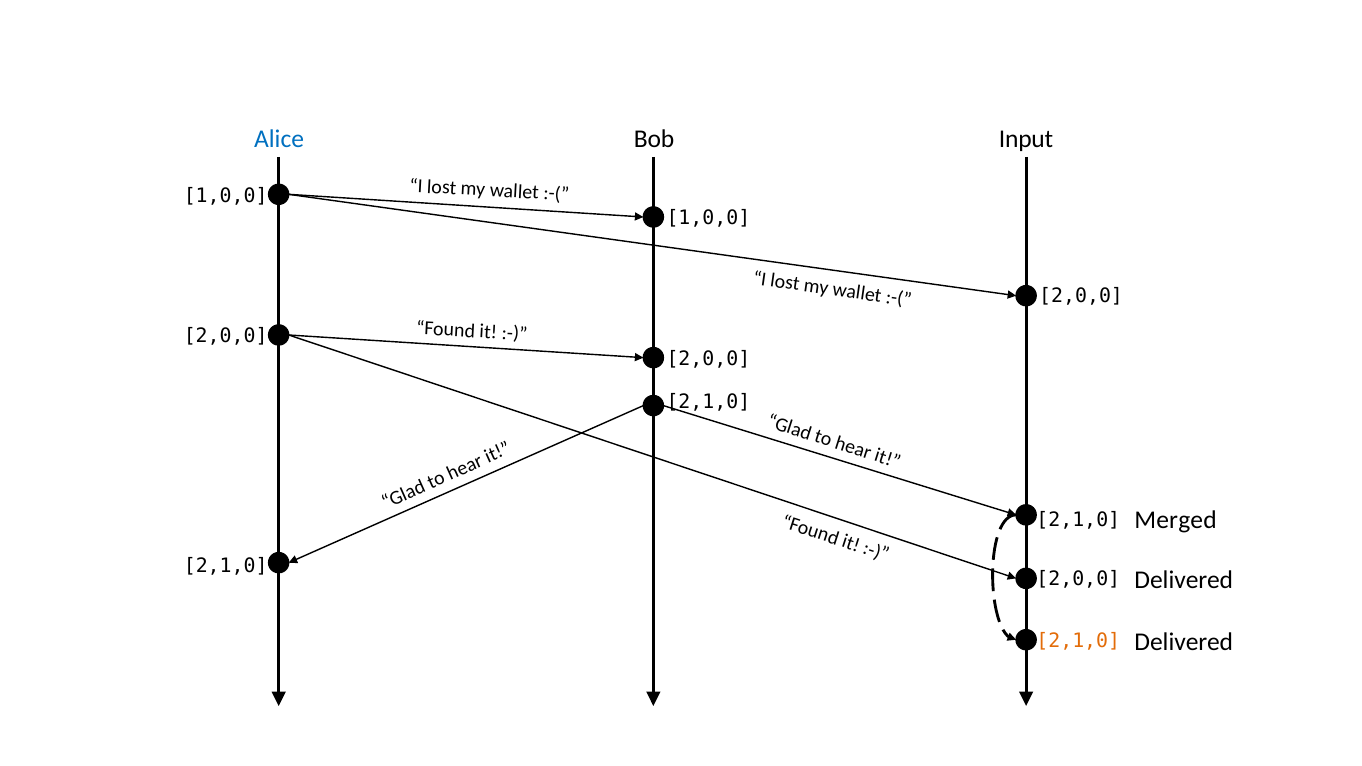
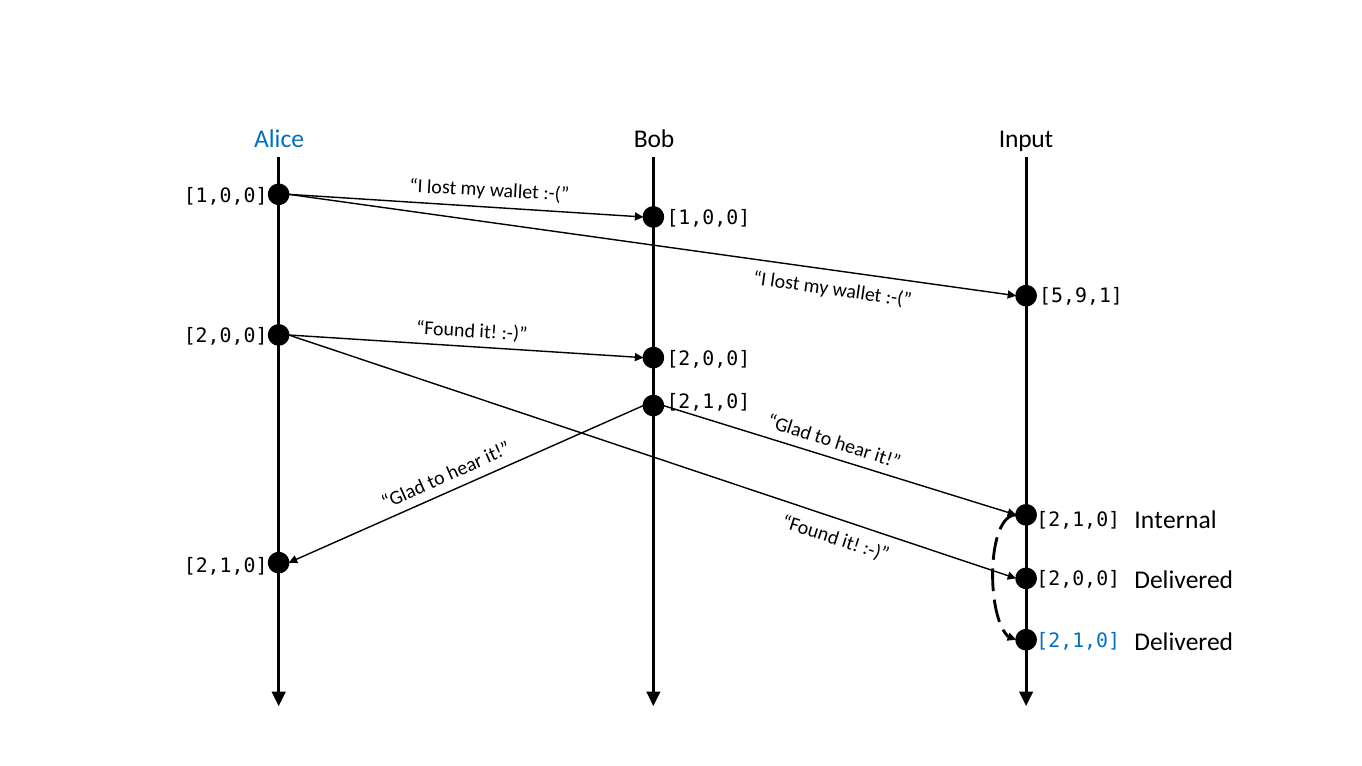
2,0,0 at (1081, 296): 2,0,0 -> 5,9,1
Merged: Merged -> Internal
2,1,0 at (1078, 641) colour: orange -> blue
